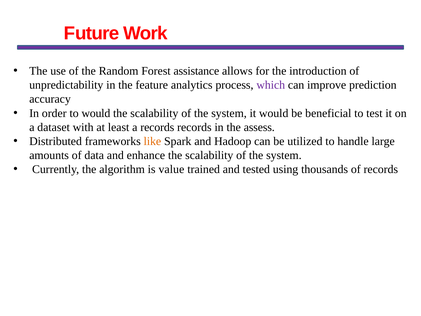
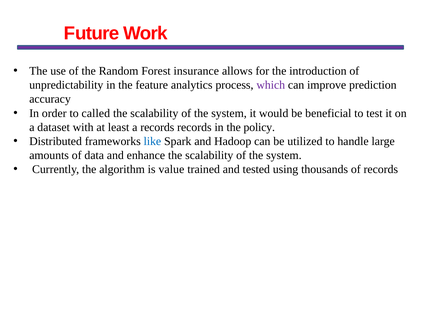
assistance: assistance -> insurance
to would: would -> called
assess: assess -> policy
like colour: orange -> blue
